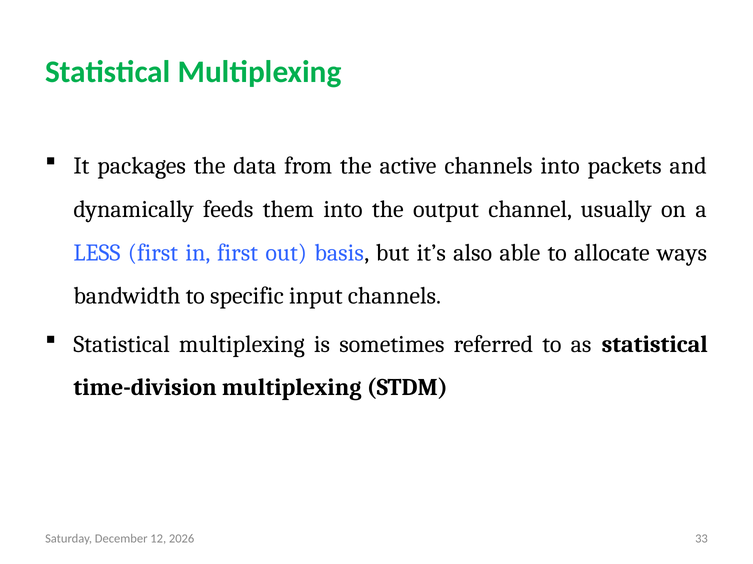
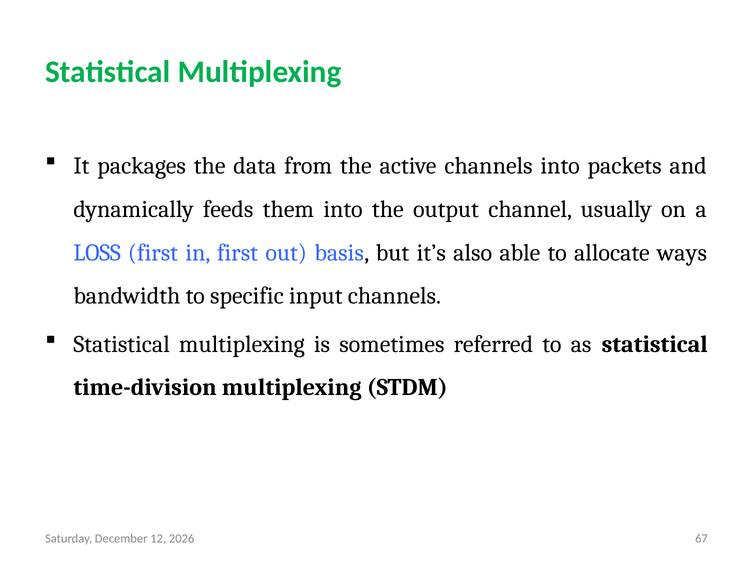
LESS: LESS -> LOSS
33: 33 -> 67
